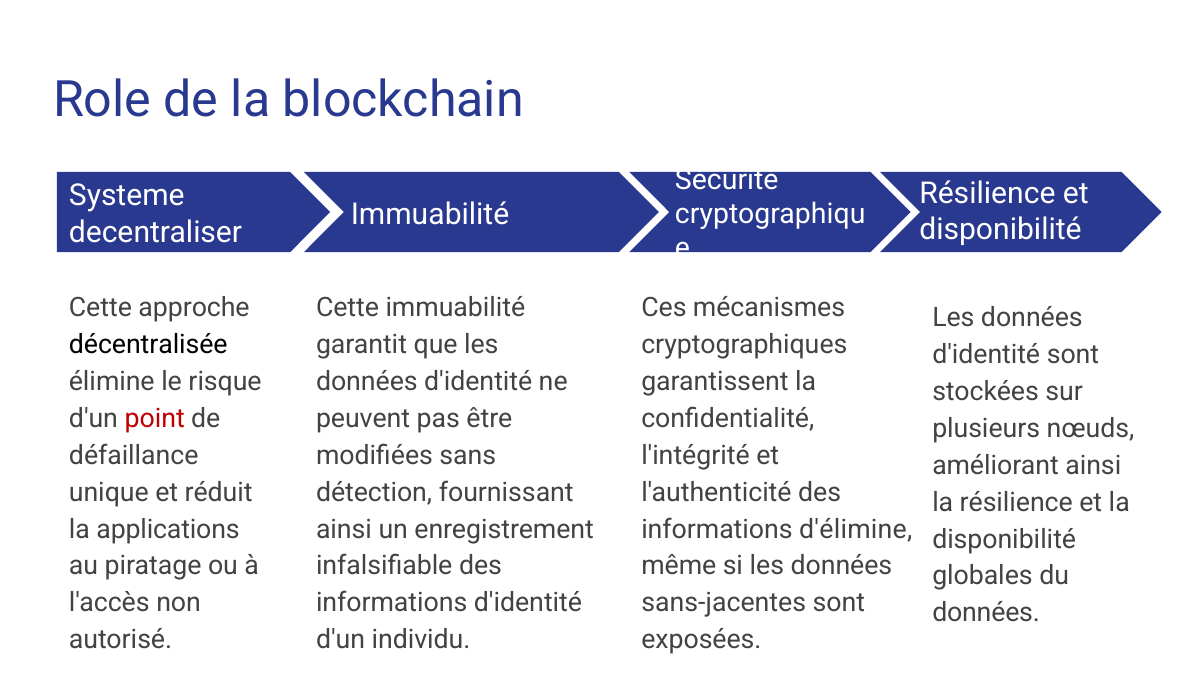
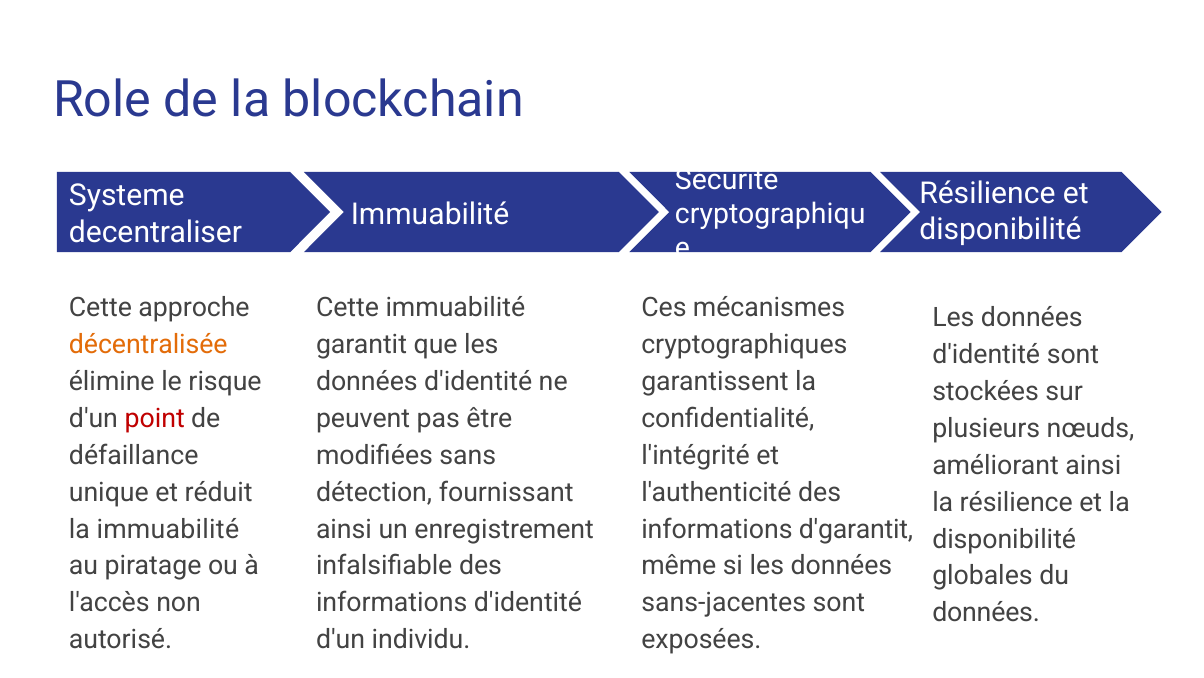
décentralisée colour: black -> orange
la applications: applications -> immuabilité
d'élimine: d'élimine -> d'garantit
